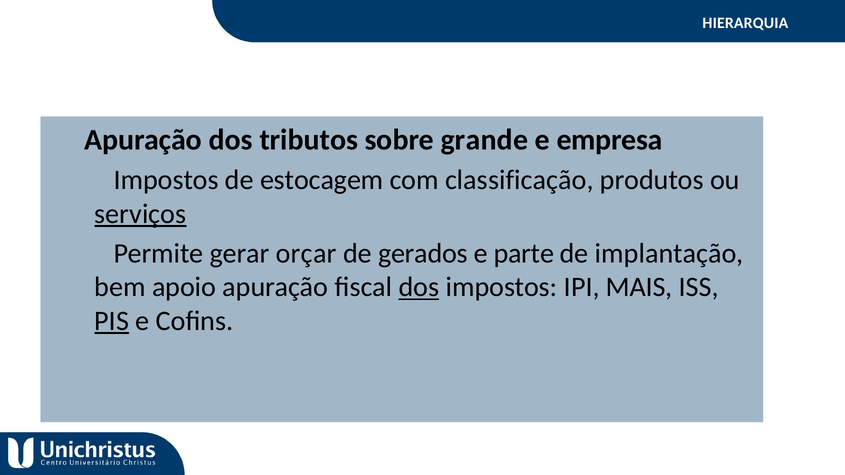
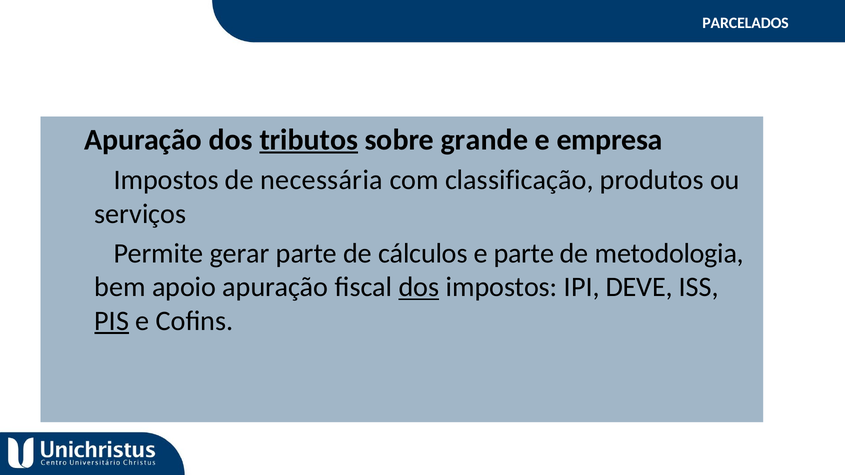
HIERARQUIA: HIERARQUIA -> PARCELADOS
tributos underline: none -> present
estocagem: estocagem -> necessária
serviços underline: present -> none
gerar orçar: orçar -> parte
gerados: gerados -> cálculos
implantação: implantação -> metodologia
MAIS: MAIS -> DEVE
